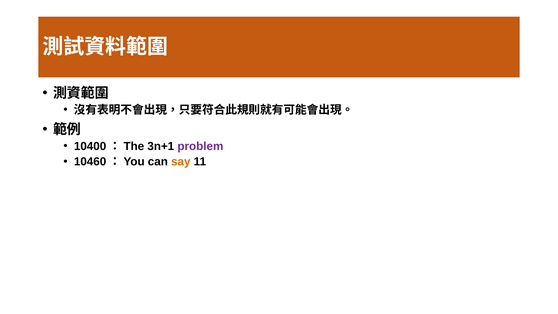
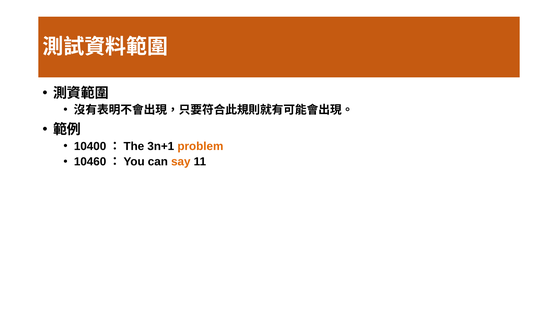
problem colour: purple -> orange
